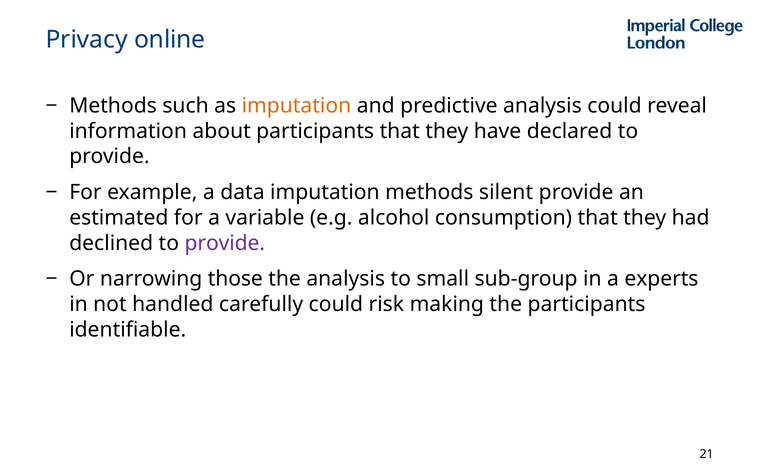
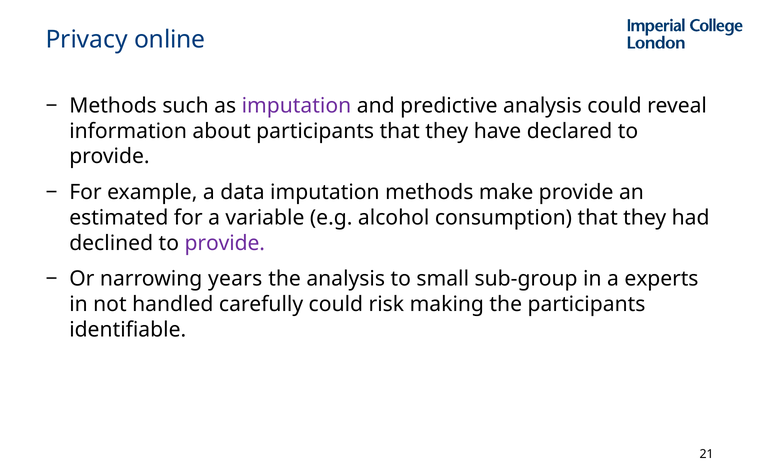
imputation at (296, 106) colour: orange -> purple
silent: silent -> make
those: those -> years
